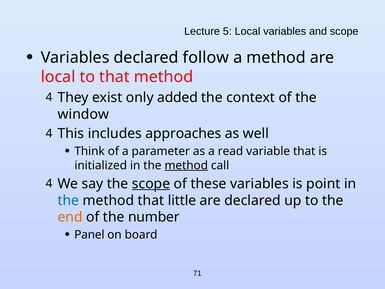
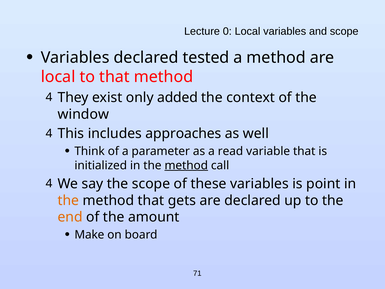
5: 5 -> 0
follow: follow -> tested
scope at (151, 184) underline: present -> none
the at (68, 200) colour: blue -> orange
little: little -> gets
number: number -> amount
Panel: Panel -> Make
